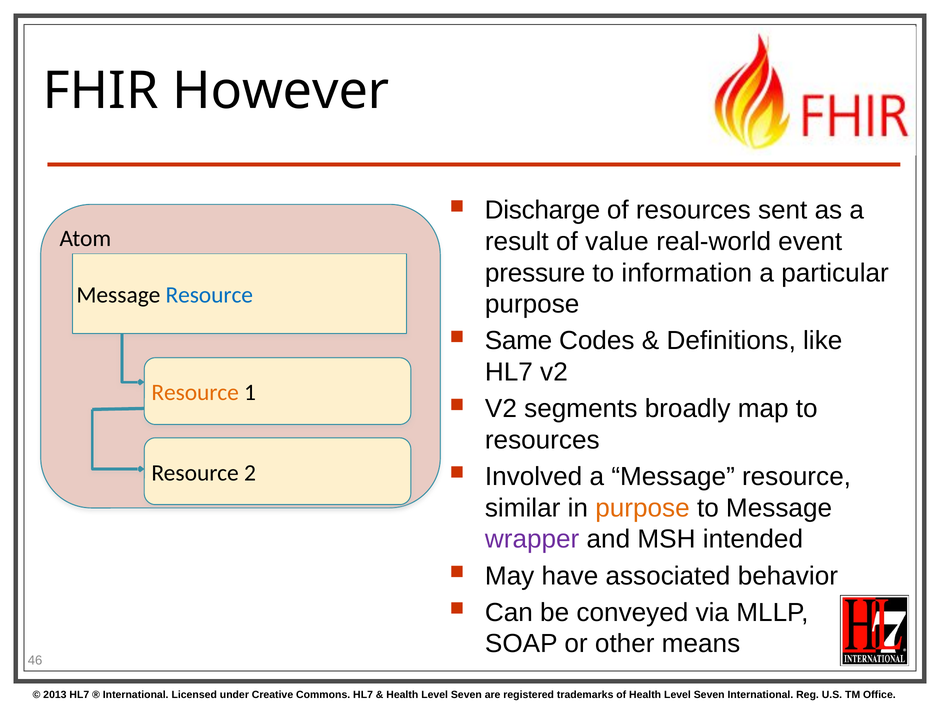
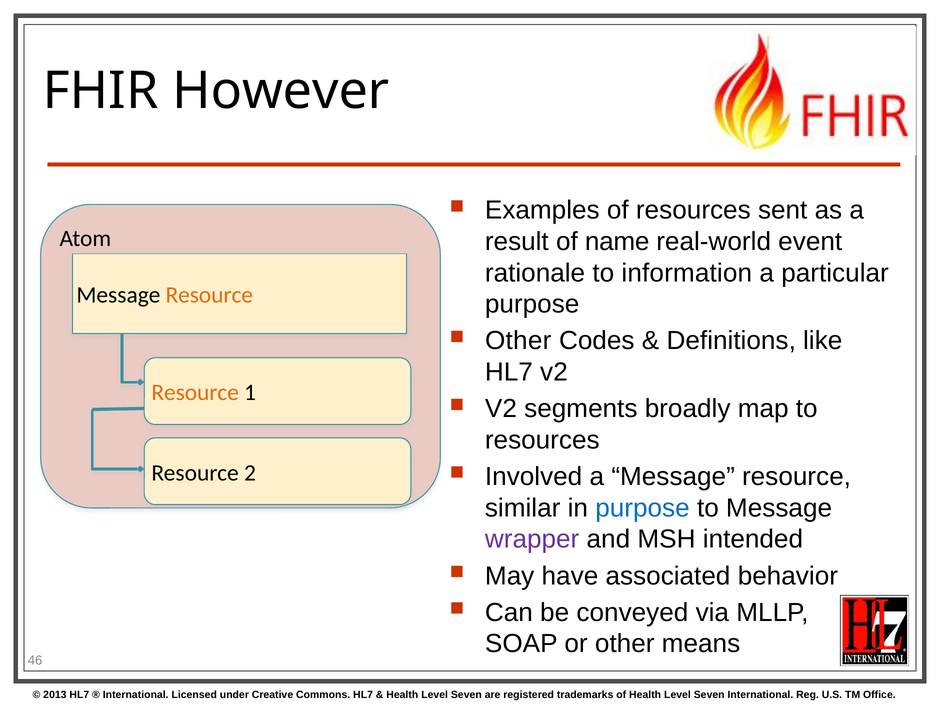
Discharge: Discharge -> Examples
value: value -> name
pressure: pressure -> rationale
Resource at (209, 295) colour: blue -> orange
Same at (518, 341): Same -> Other
purpose at (643, 508) colour: orange -> blue
